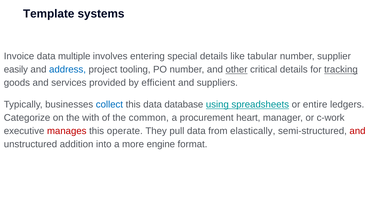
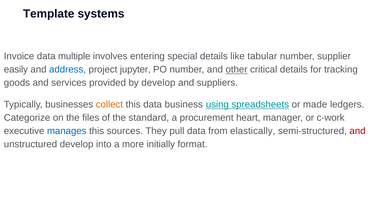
tooling: tooling -> jupyter
tracking underline: present -> none
by efficient: efficient -> develop
collect colour: blue -> orange
database: database -> business
entire: entire -> made
with: with -> files
common: common -> standard
manages colour: red -> blue
operate: operate -> sources
unstructured addition: addition -> develop
engine: engine -> initially
